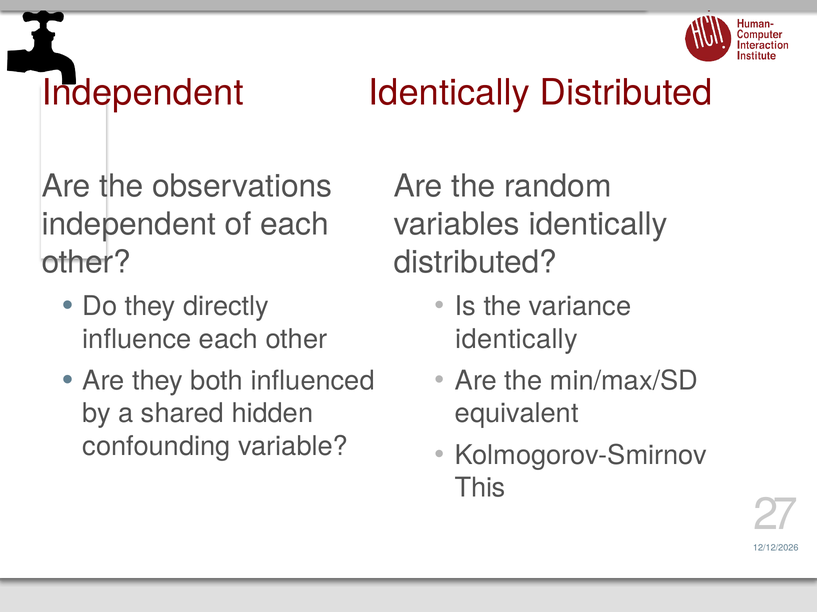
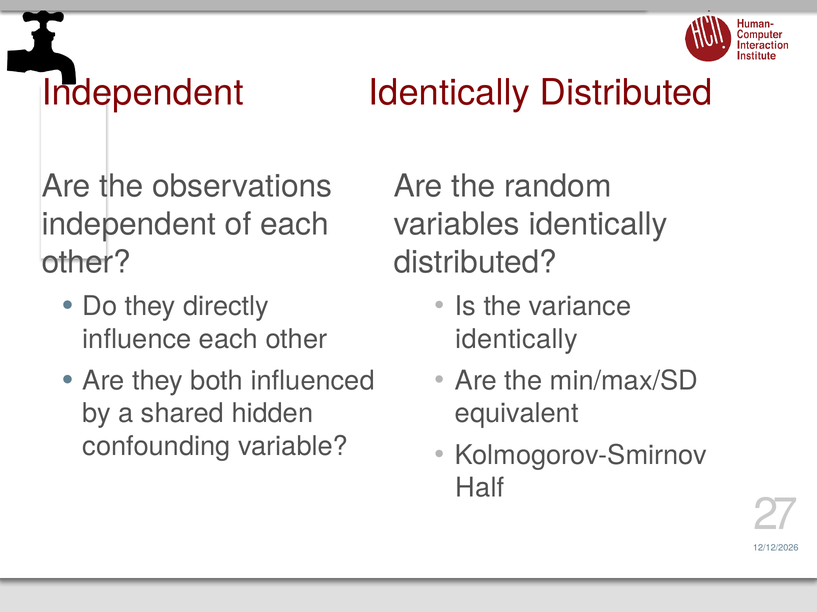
This: This -> Half
